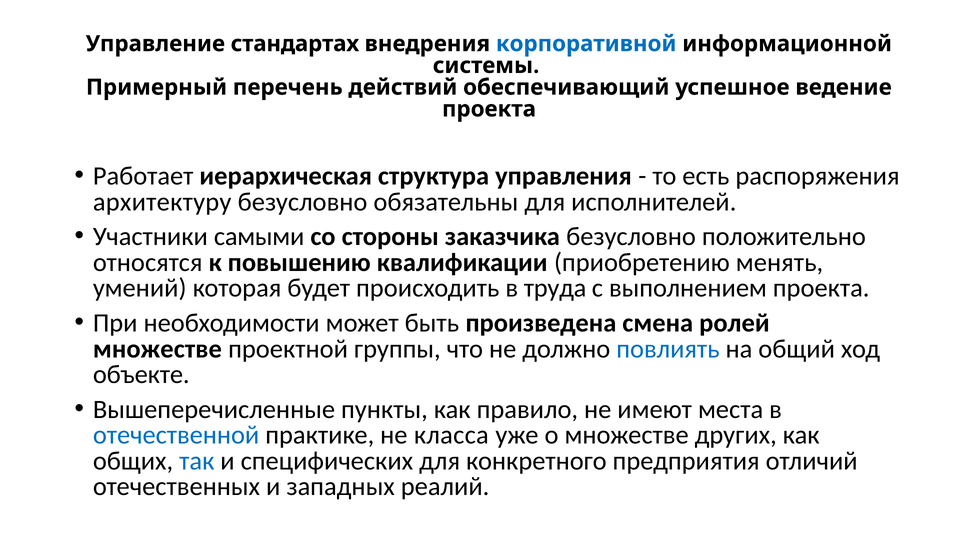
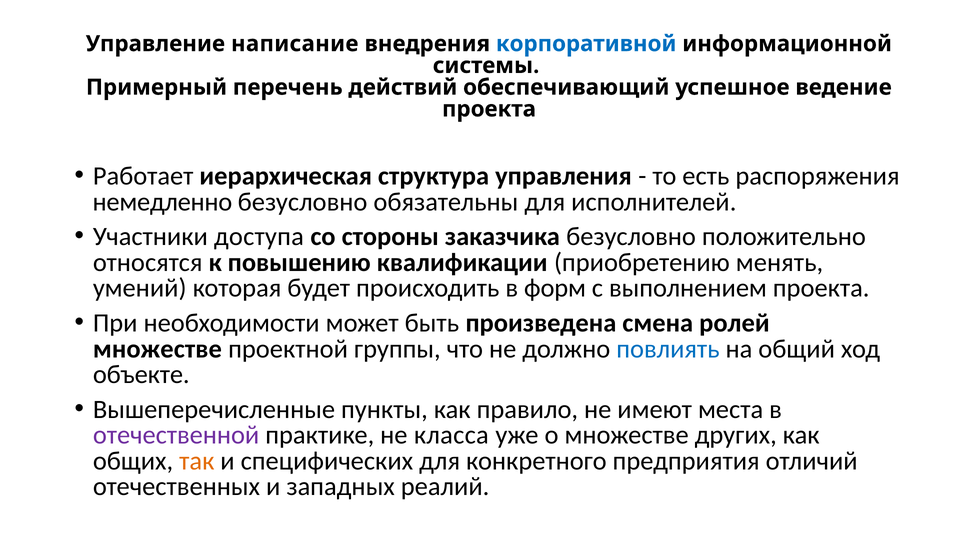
стандартах: стандартах -> написание
архитектуру: архитектуру -> немедленно
самыми: самыми -> доступа
труда: труда -> форм
отечественной colour: blue -> purple
так colour: blue -> orange
